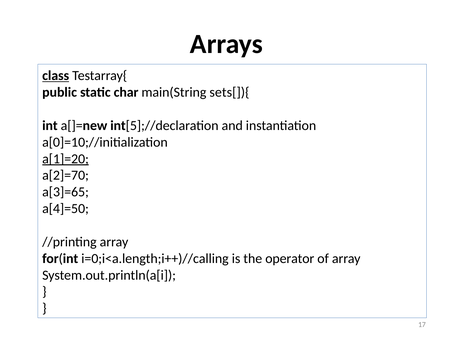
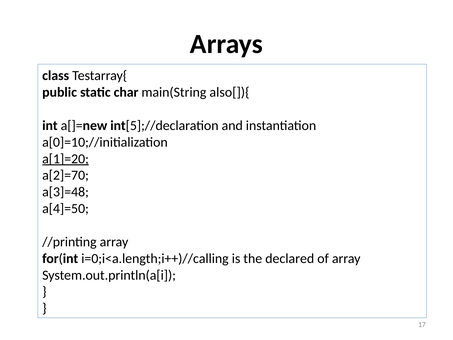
class underline: present -> none
sets[]){: sets[]){ -> also[]){
a[3]=65: a[3]=65 -> a[3]=48
operator: operator -> declared
